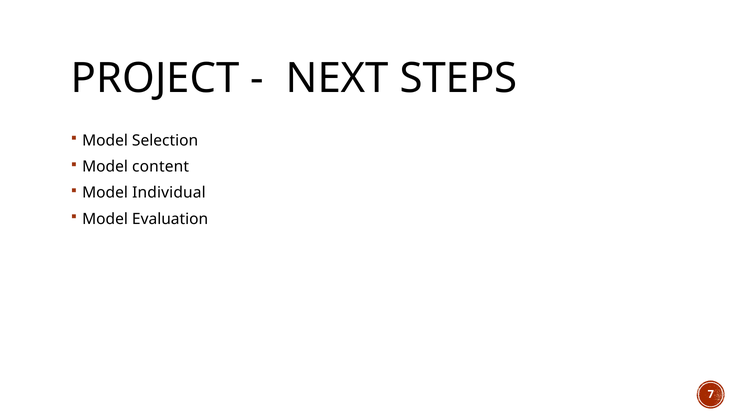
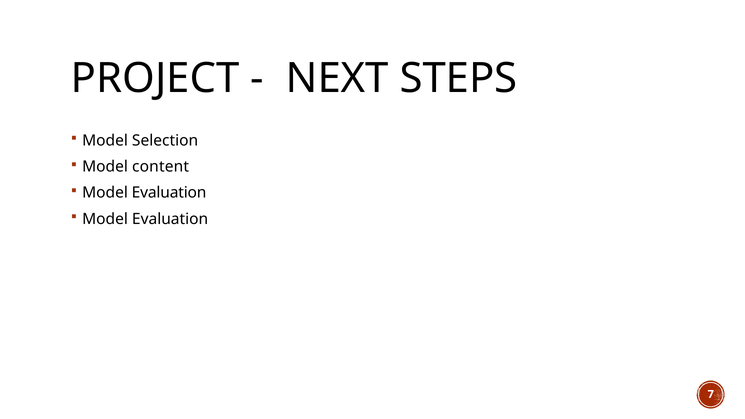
Individual at (169, 193): Individual -> Evaluation
